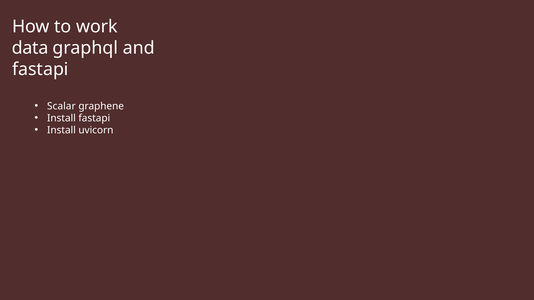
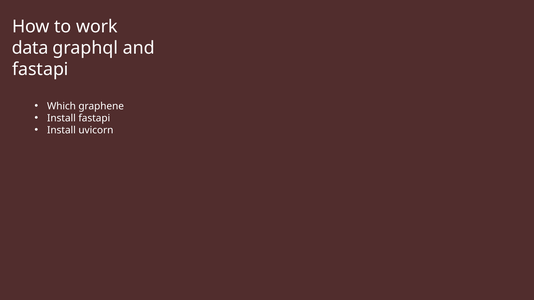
Scalar: Scalar -> Which
